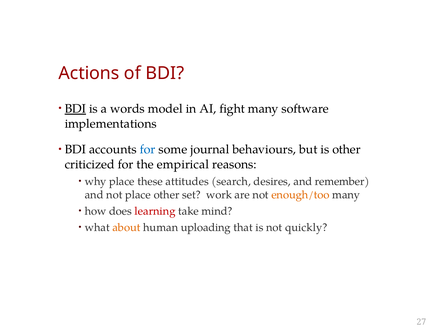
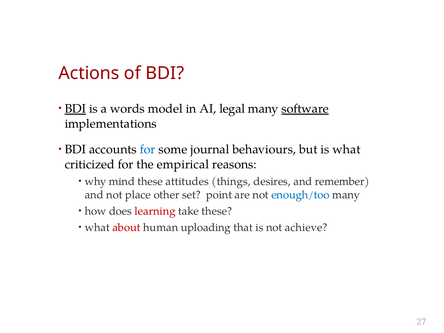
fight: fight -> legal
software underline: none -> present
is other: other -> what
why place: place -> mind
search: search -> things
work: work -> point
enough/too colour: orange -> blue
take mind: mind -> these
about colour: orange -> red
quickly: quickly -> achieve
